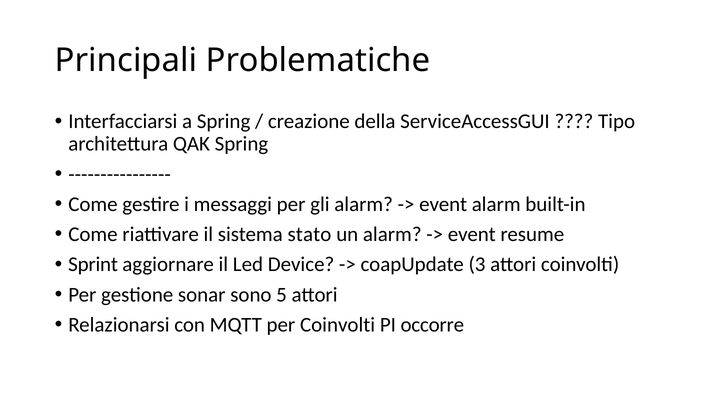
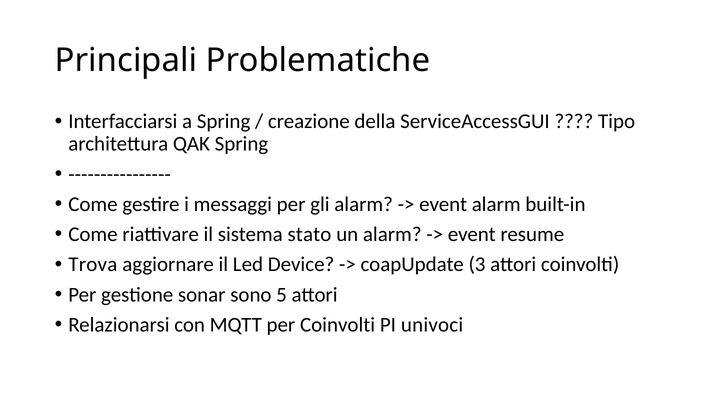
Sprint: Sprint -> Trova
occorre: occorre -> univoci
